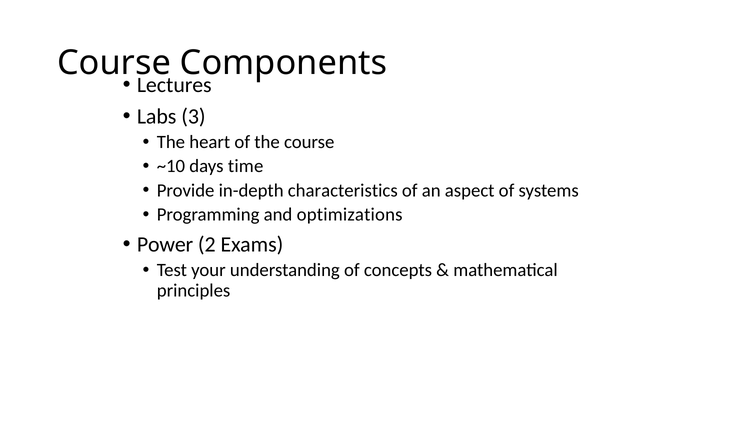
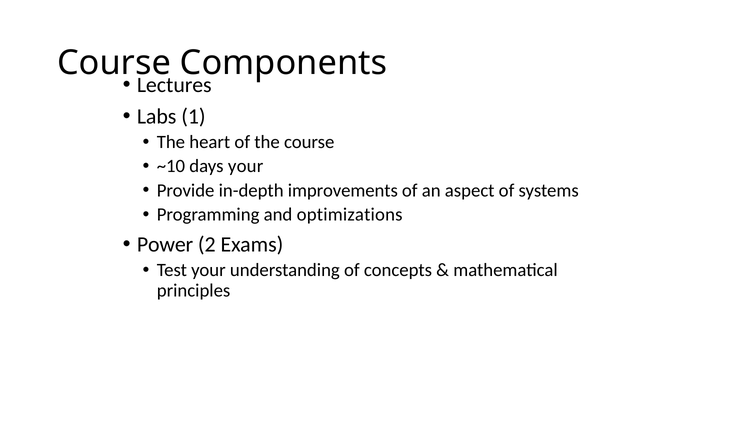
3: 3 -> 1
days time: time -> your
characteristics: characteristics -> improvements
